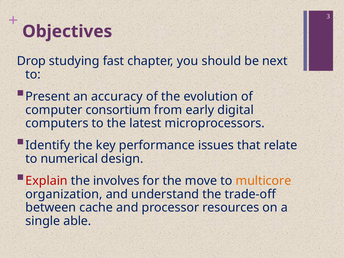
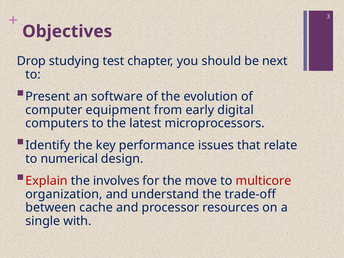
fast: fast -> test
accuracy: accuracy -> software
consortium: consortium -> equipment
multicore colour: orange -> red
able: able -> with
